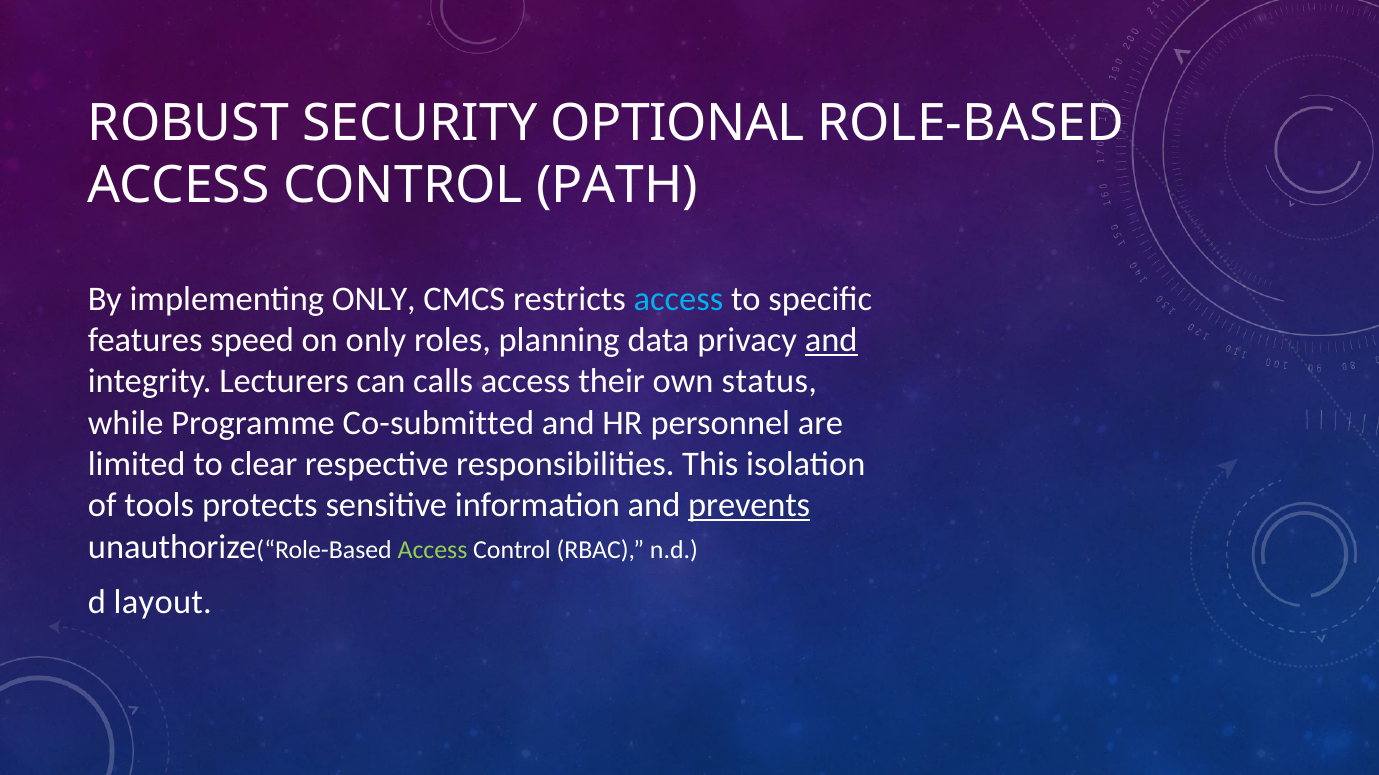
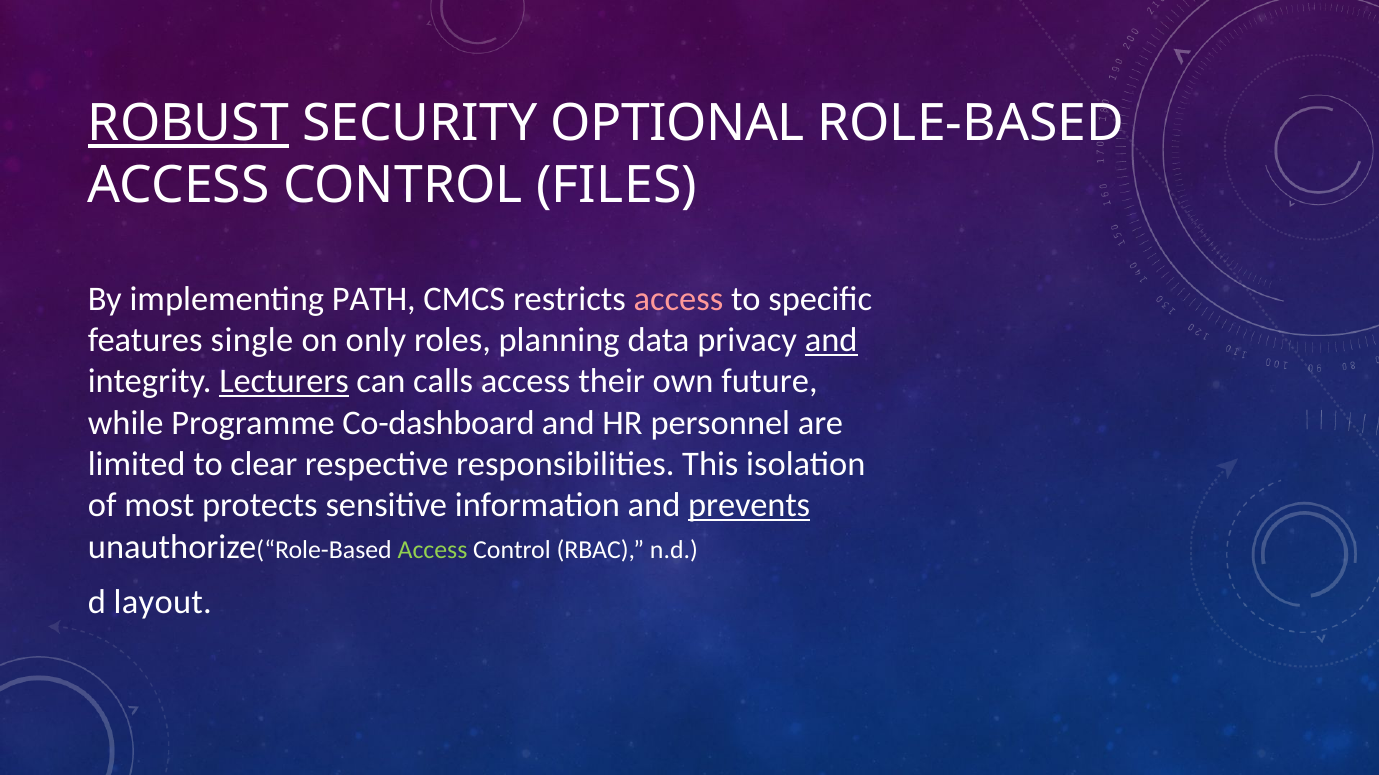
ROBUST underline: none -> present
PATH: PATH -> FILES
implementing ONLY: ONLY -> PATH
access at (678, 299) colour: light blue -> pink
speed: speed -> single
Lecturers underline: none -> present
status: status -> future
Co-submitted: Co-submitted -> Co-dashboard
tools: tools -> most
